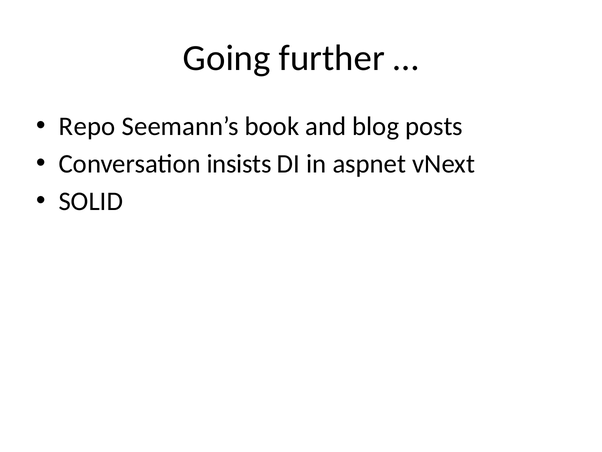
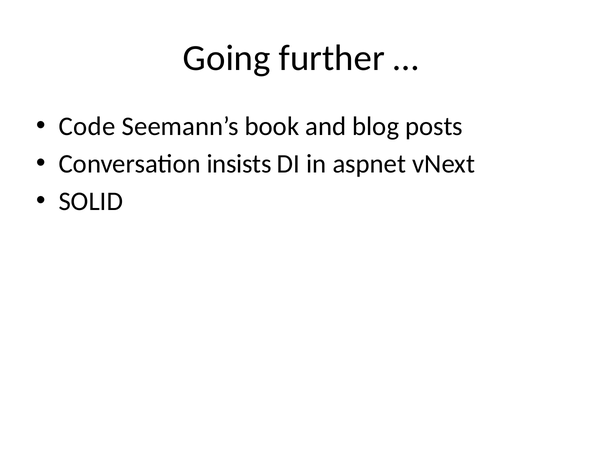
Repo: Repo -> Code
